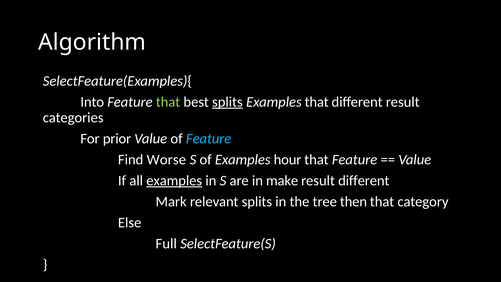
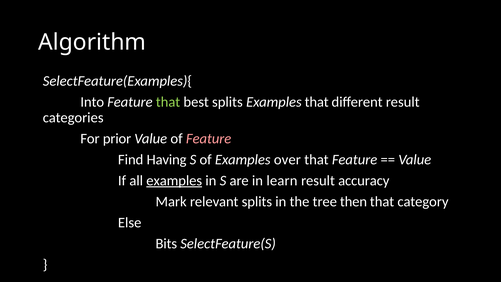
splits at (227, 102) underline: present -> none
Feature at (209, 139) colour: light blue -> pink
Worse: Worse -> Having
hour: hour -> over
make: make -> learn
result different: different -> accuracy
Full: Full -> Bits
